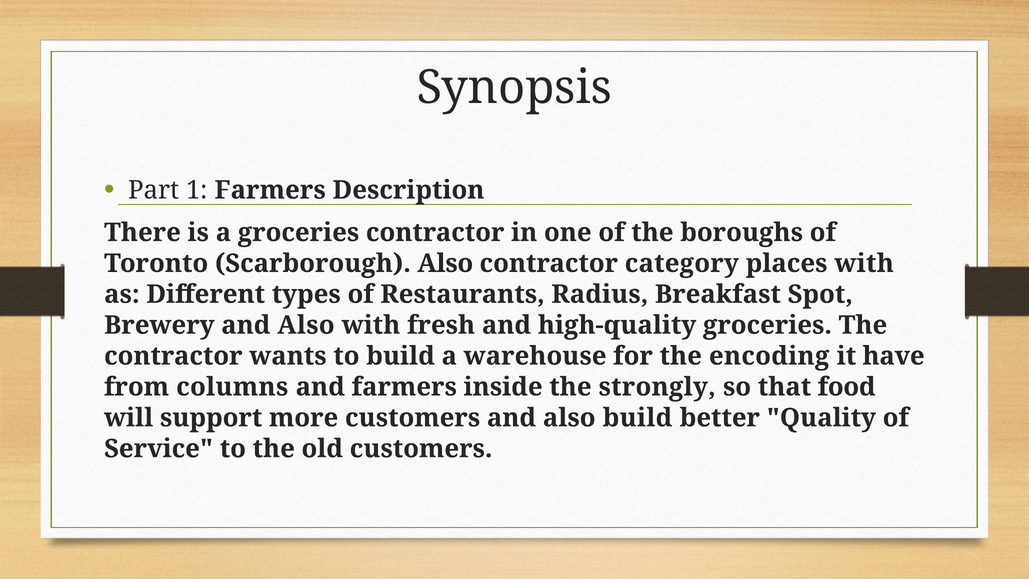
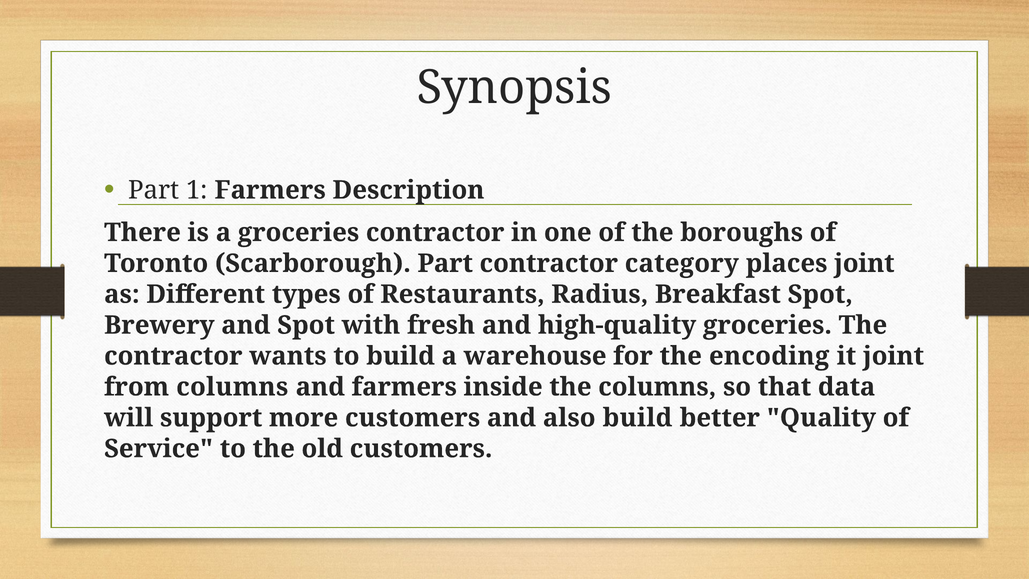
Scarborough Also: Also -> Part
places with: with -> joint
Brewery and Also: Also -> Spot
it have: have -> joint
the strongly: strongly -> columns
food: food -> data
